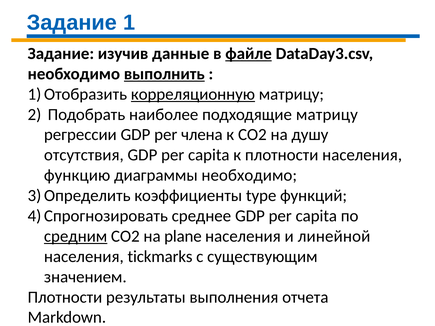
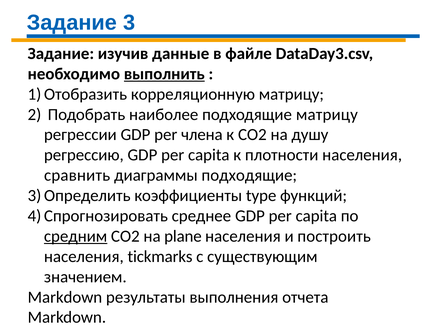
1: 1 -> 3
файле underline: present -> none
корреляционную underline: present -> none
отсутствия: отсутствия -> регрессию
функцию: функцию -> сравнить
диаграммы необходимо: необходимо -> подходящие
линейной: линейной -> построить
Плотности at (65, 297): Плотности -> Markdown
